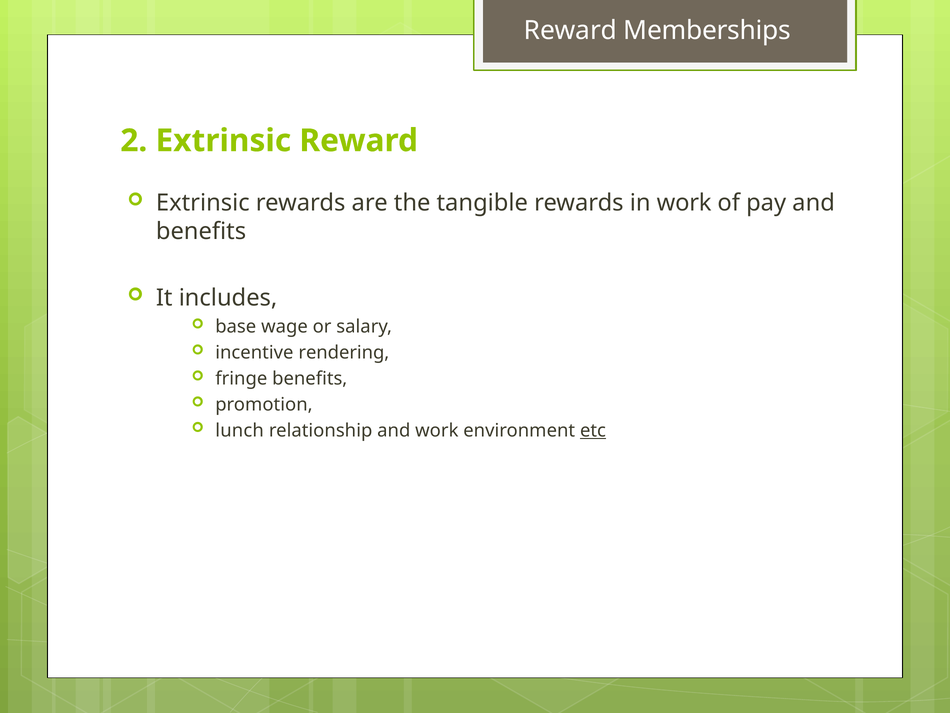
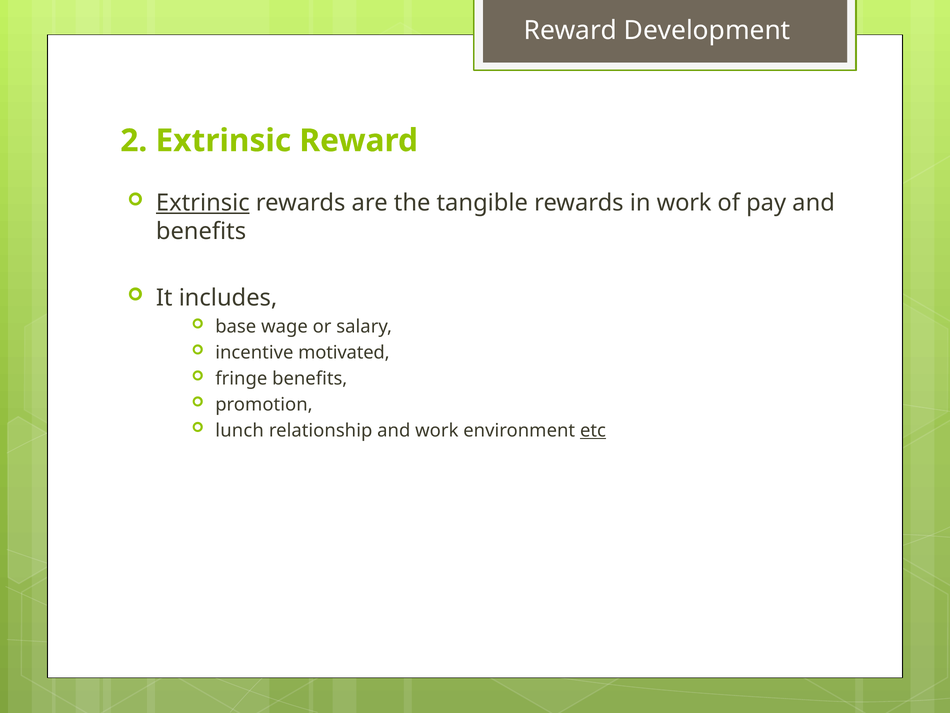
Memberships: Memberships -> Development
Extrinsic at (203, 203) underline: none -> present
rendering: rendering -> motivated
